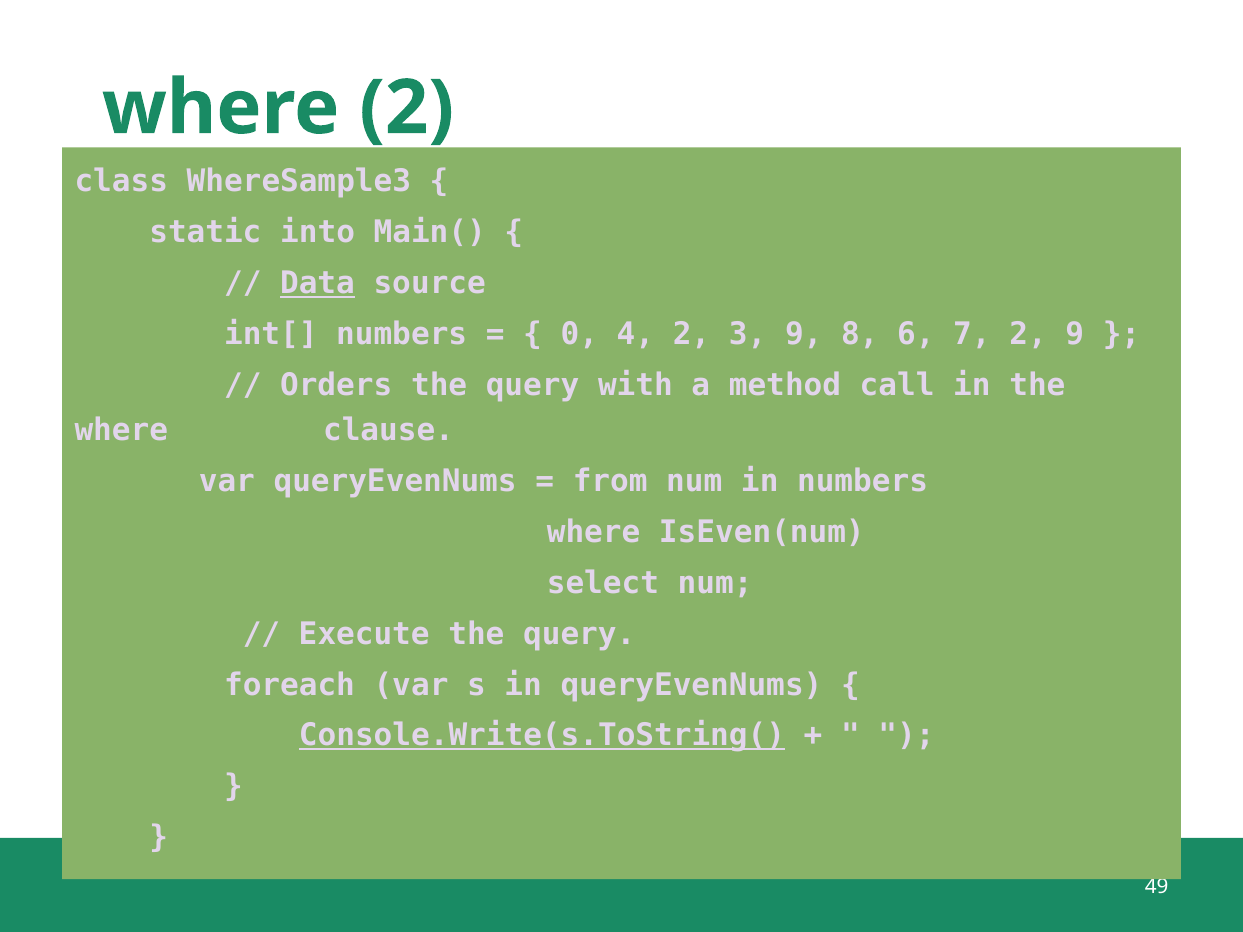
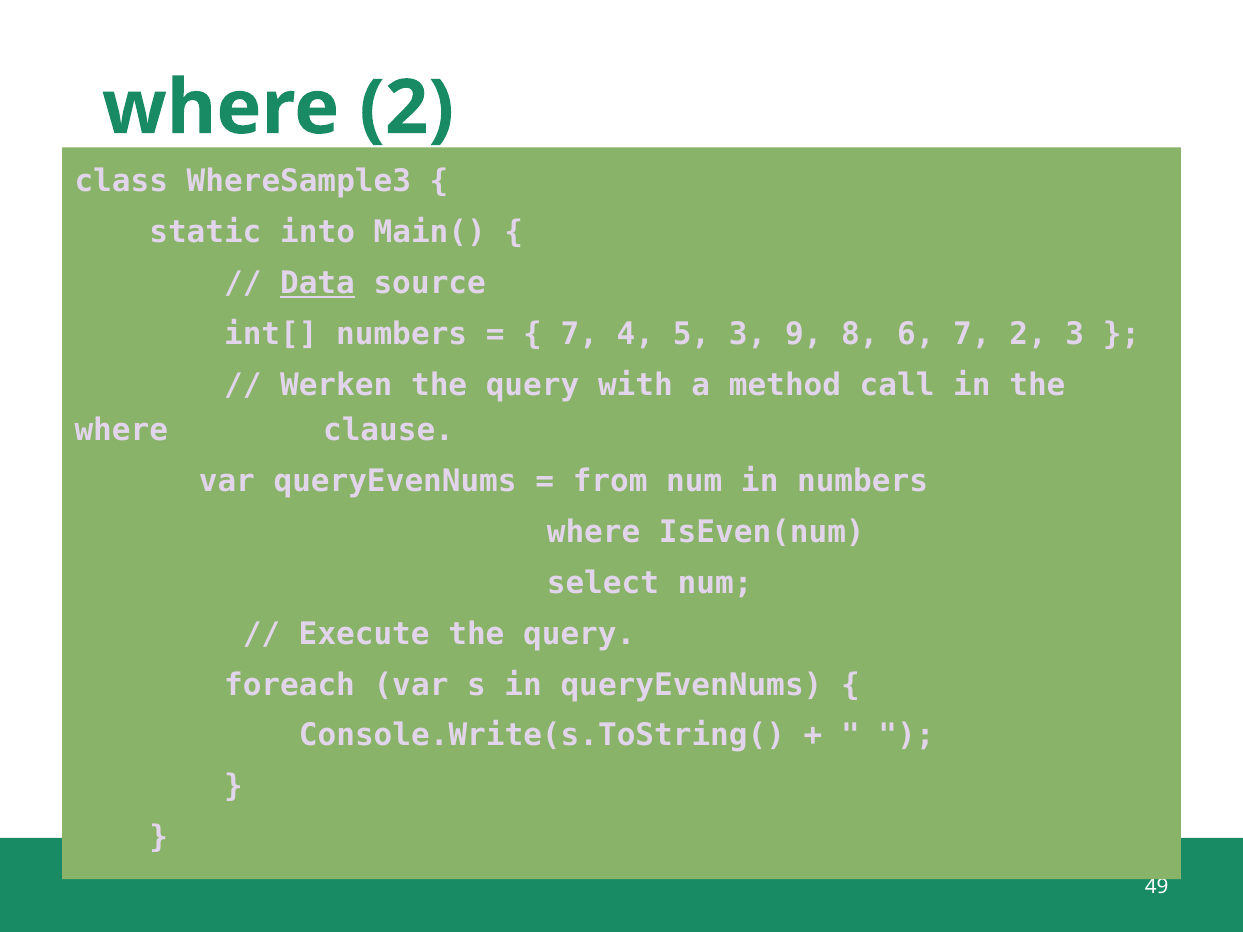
0 at (579, 335): 0 -> 7
4 2: 2 -> 5
2 9: 9 -> 3
Orders: Orders -> Werken
Console.Write(s.ToString( underline: present -> none
